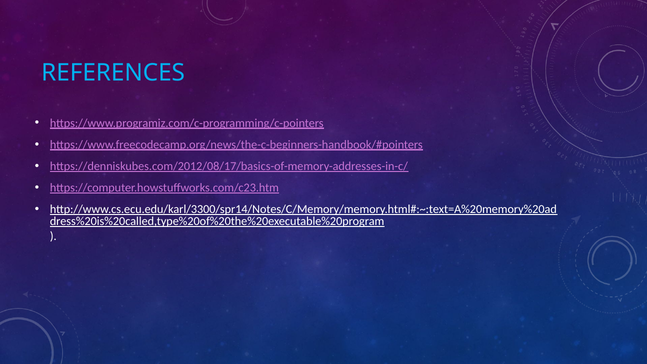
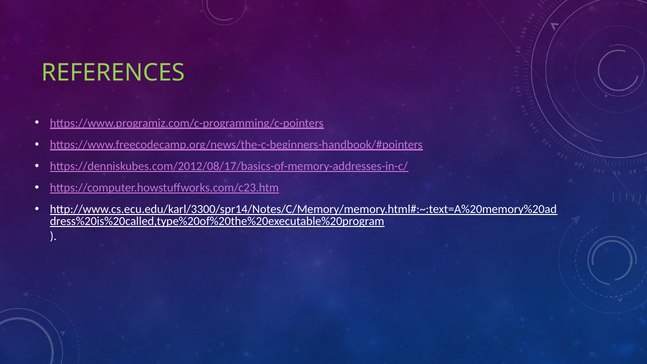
REFERENCES colour: light blue -> light green
